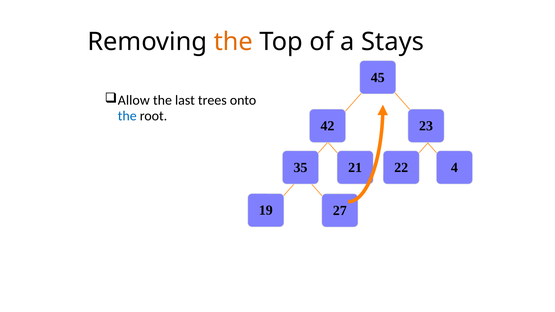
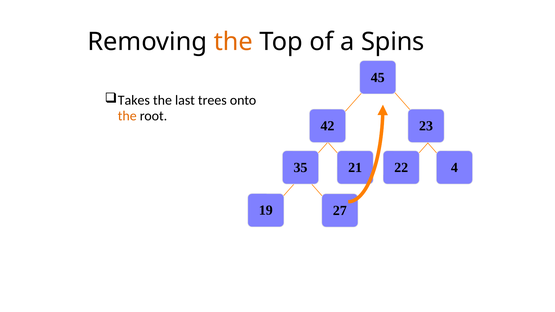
Stays: Stays -> Spins
Allow: Allow -> Takes
the at (127, 116) colour: blue -> orange
